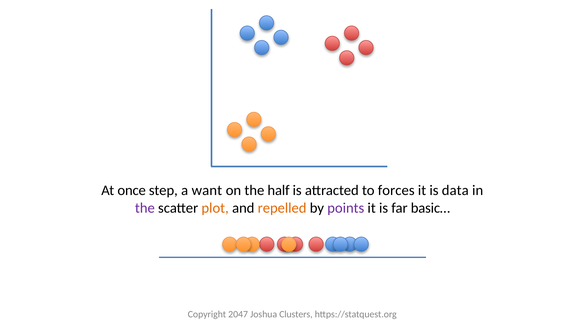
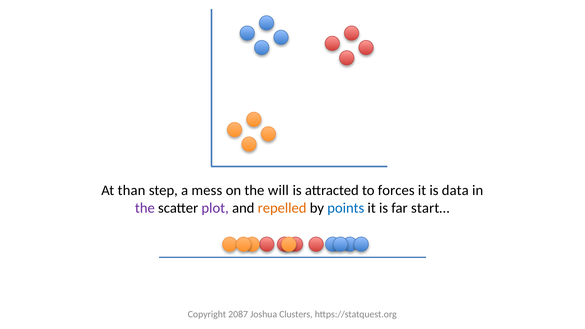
once: once -> than
want: want -> mess
half: half -> will
plot colour: orange -> purple
points colour: purple -> blue
basic…: basic… -> start…
2047: 2047 -> 2087
